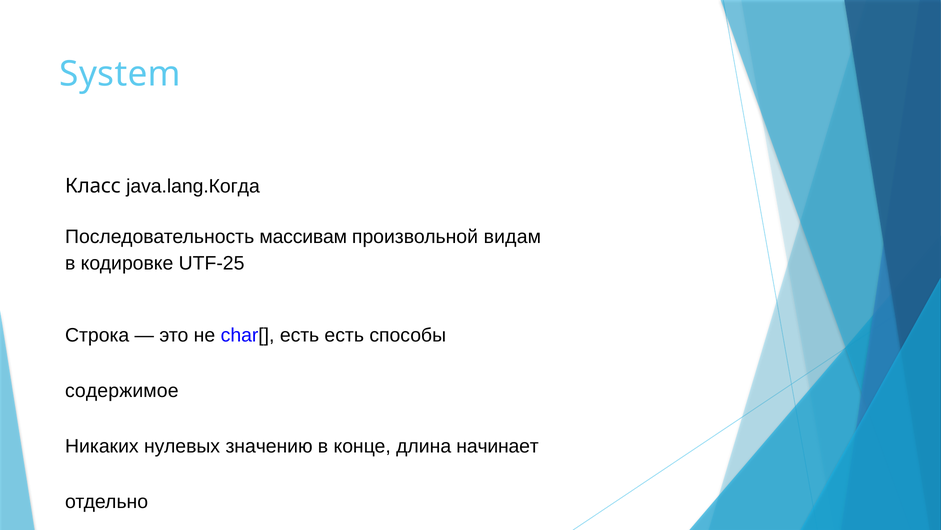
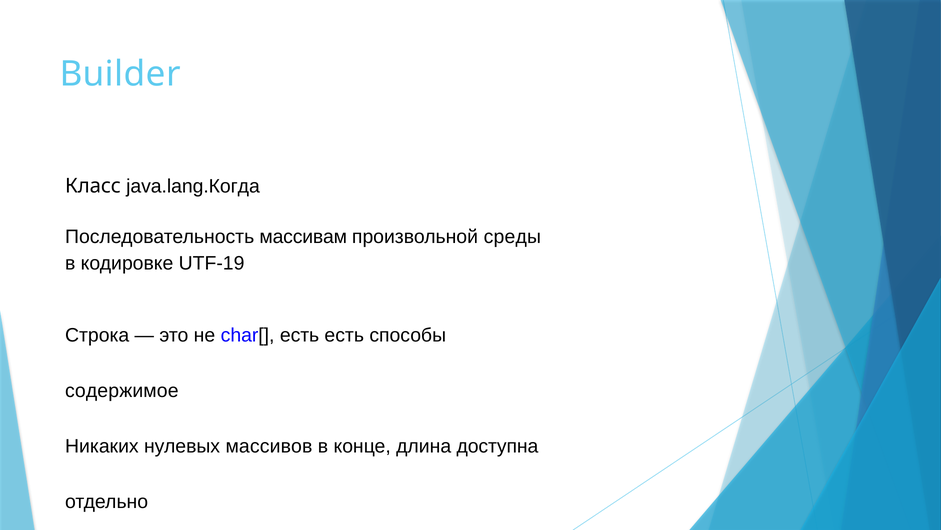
System: System -> Builder
видам: видам -> среды
UTF-25: UTF-25 -> UTF-19
значению: значению -> массивов
начинает: начинает -> доступна
